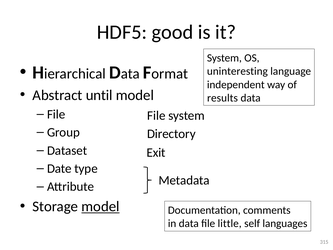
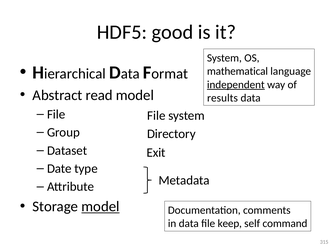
uninteresting: uninteresting -> mathematical
independent underline: none -> present
until: until -> read
little: little -> keep
languages: languages -> command
